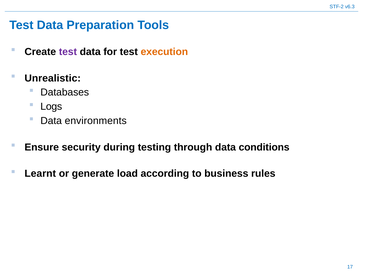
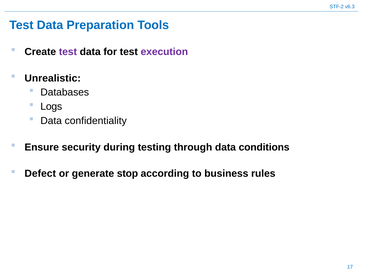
execution colour: orange -> purple
environments: environments -> confidentiality
Learnt: Learnt -> Defect
load: load -> stop
